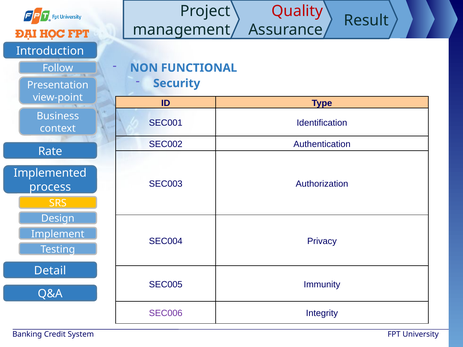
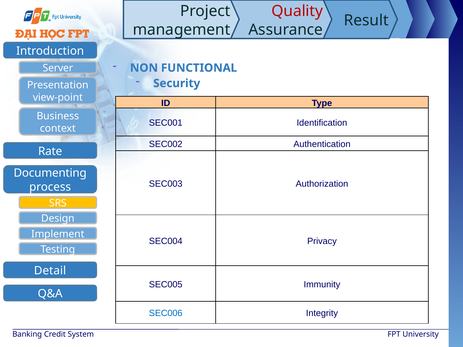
Follow: Follow -> Server
Implemented: Implemented -> Documenting
SEC006 colour: purple -> blue
